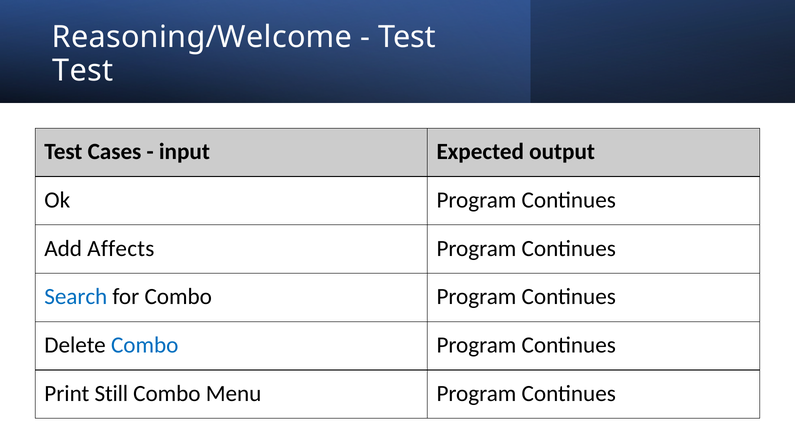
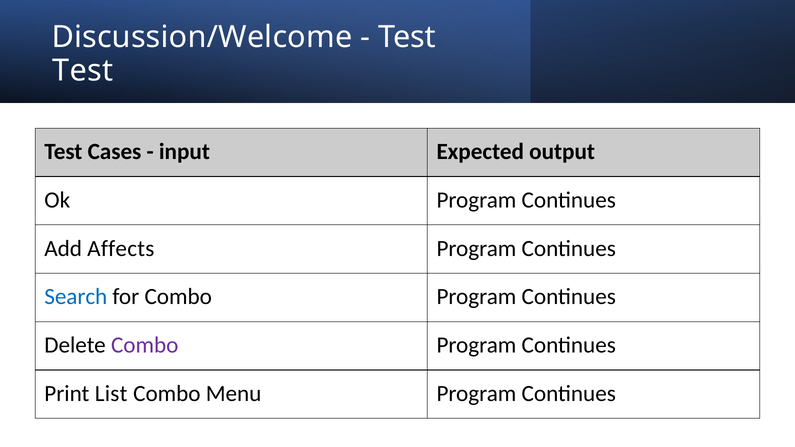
Reasoning/Welcome: Reasoning/Welcome -> Discussion/Welcome
Combo at (145, 345) colour: blue -> purple
Still: Still -> List
